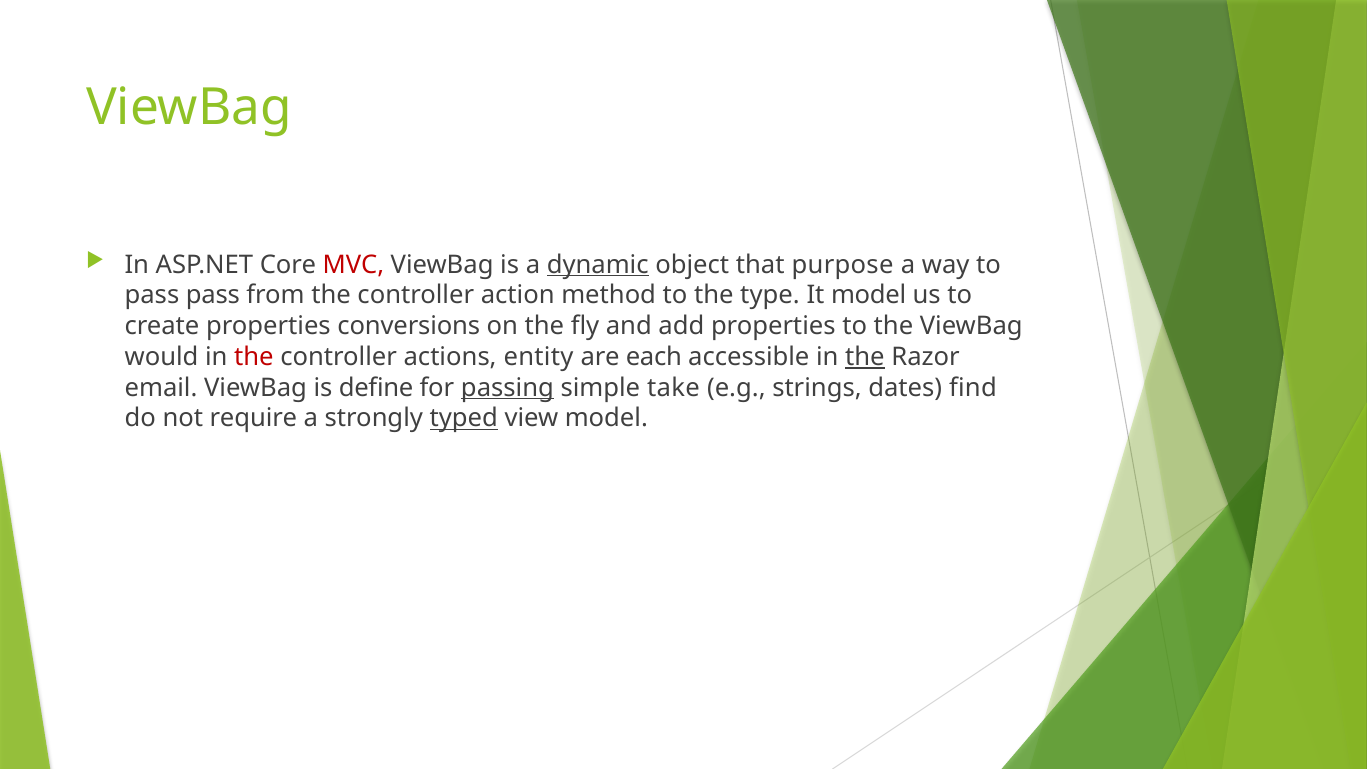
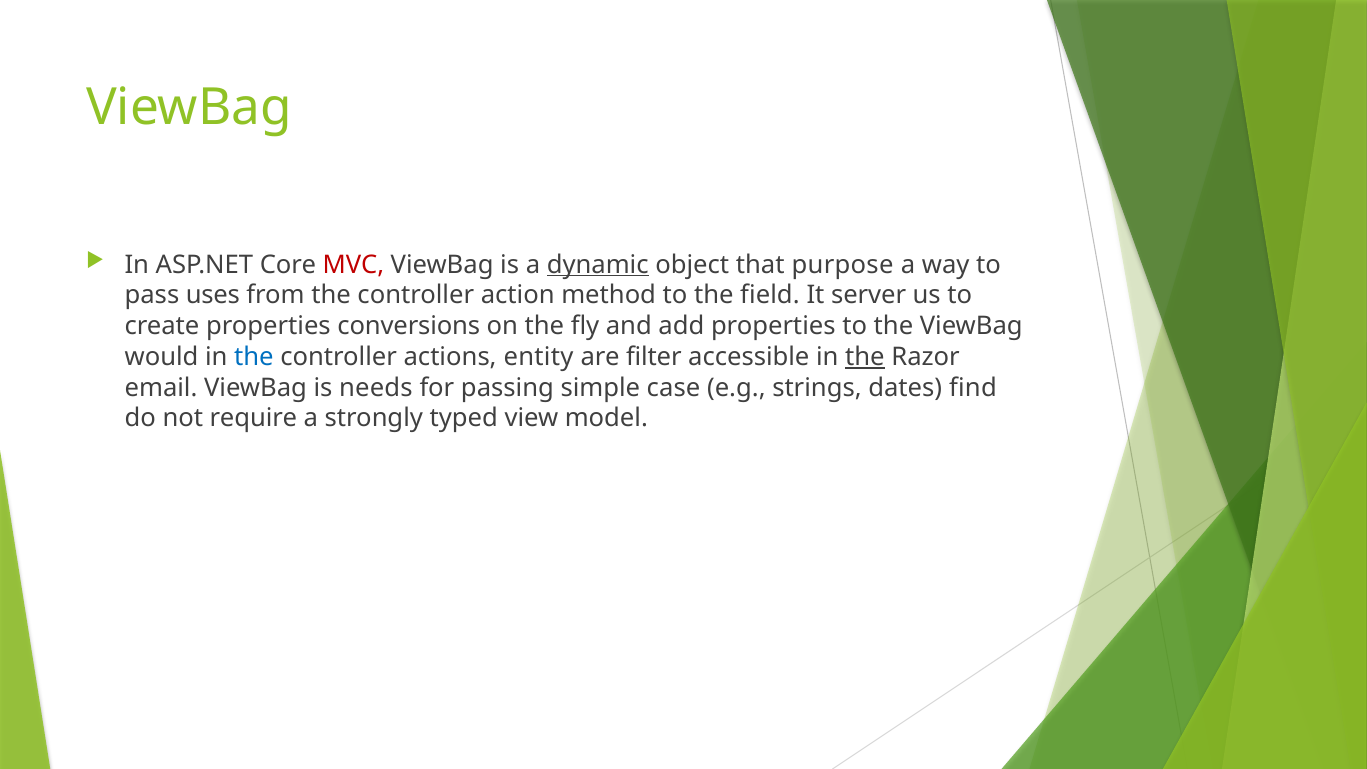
pass pass: pass -> uses
type: type -> field
It model: model -> server
the at (254, 357) colour: red -> blue
each: each -> filter
define: define -> needs
passing underline: present -> none
take: take -> case
typed underline: present -> none
